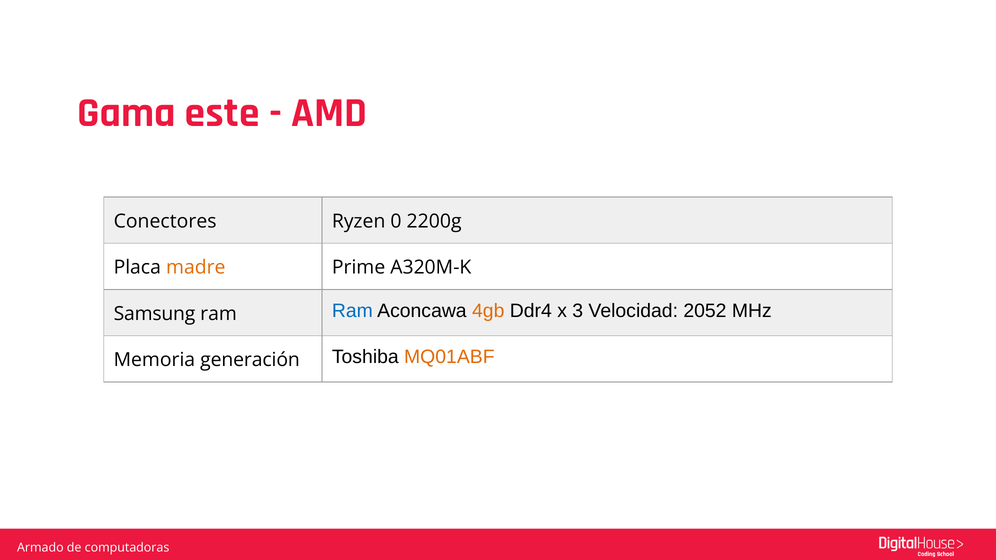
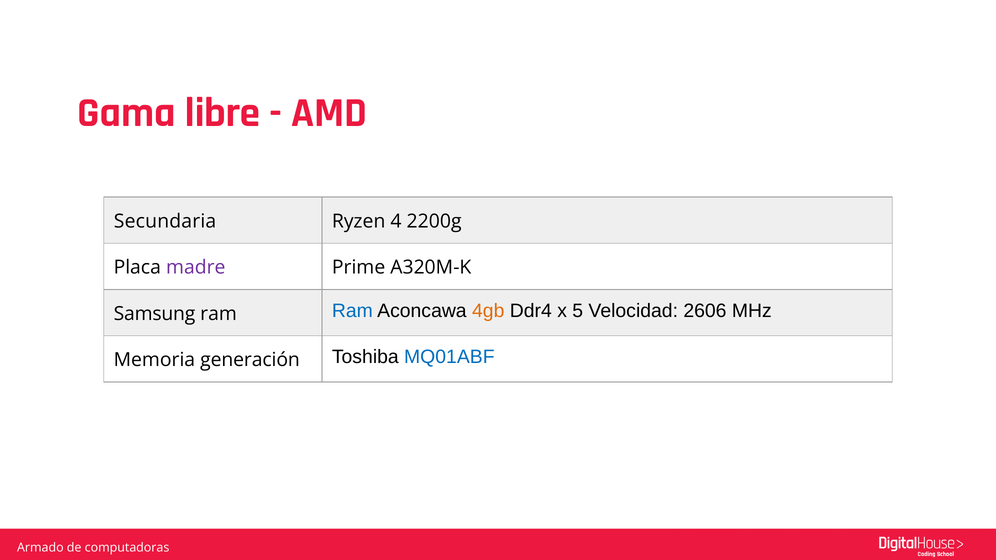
este: este -> libre
Conectores: Conectores -> Secundaria
0: 0 -> 4
madre colour: orange -> purple
3: 3 -> 5
2052: 2052 -> 2606
MQ01ABF colour: orange -> blue
